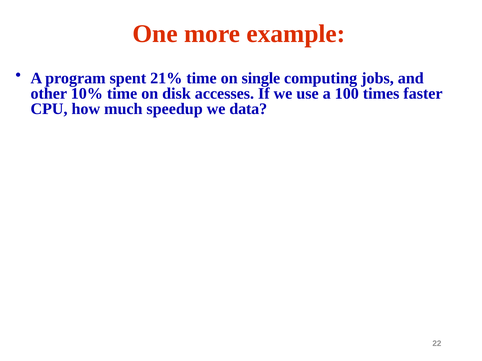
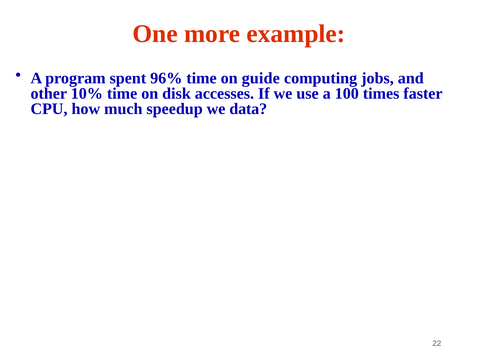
21%: 21% -> 96%
single: single -> guide
